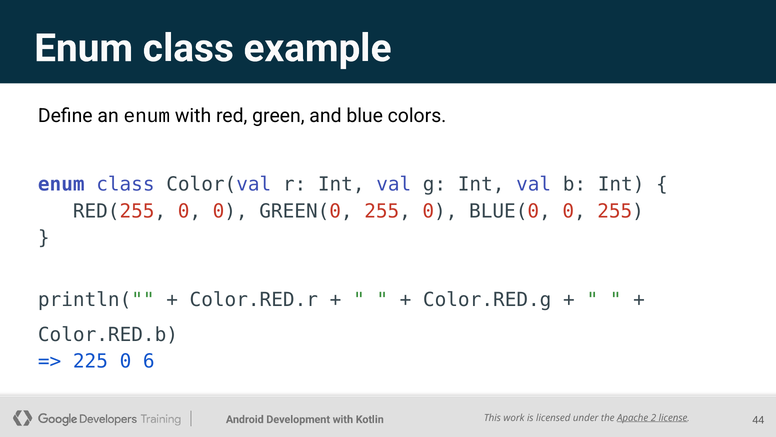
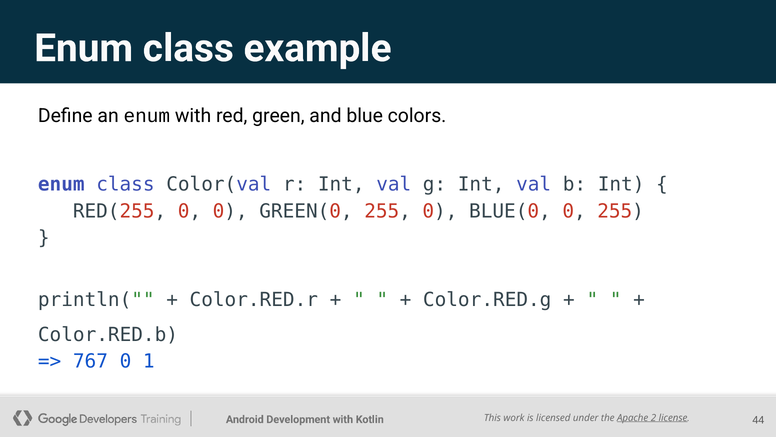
225: 225 -> 767
6: 6 -> 1
